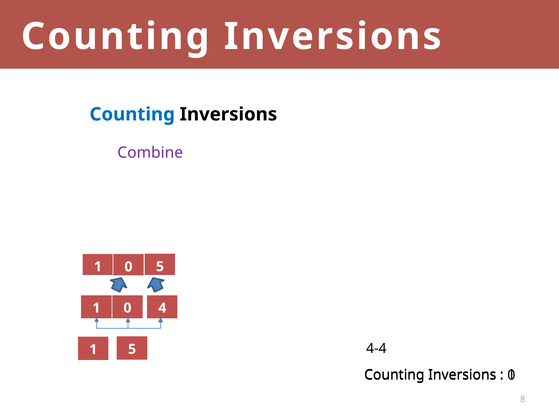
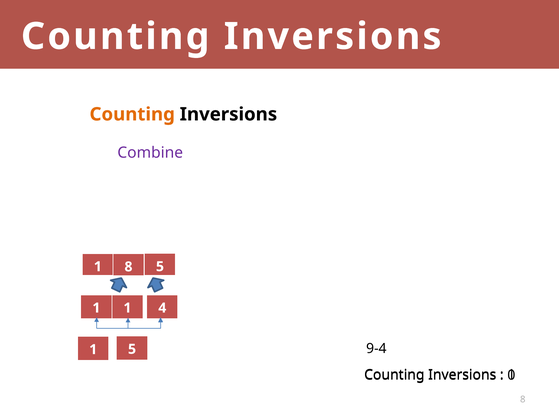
Counting at (132, 114) colour: blue -> orange
0 at (128, 267): 0 -> 8
0 at (127, 308): 0 -> 1
4-4: 4-4 -> 9-4
